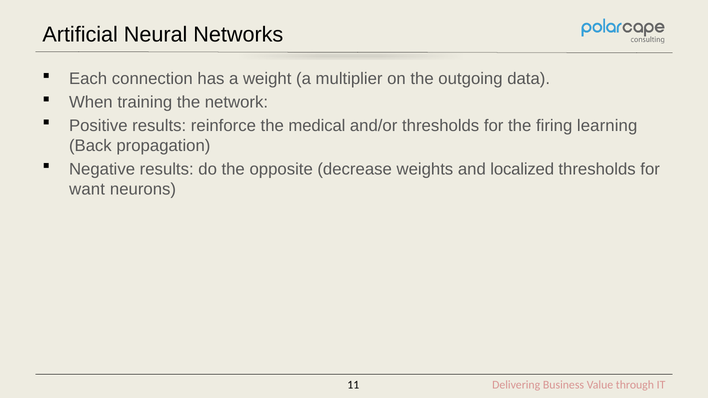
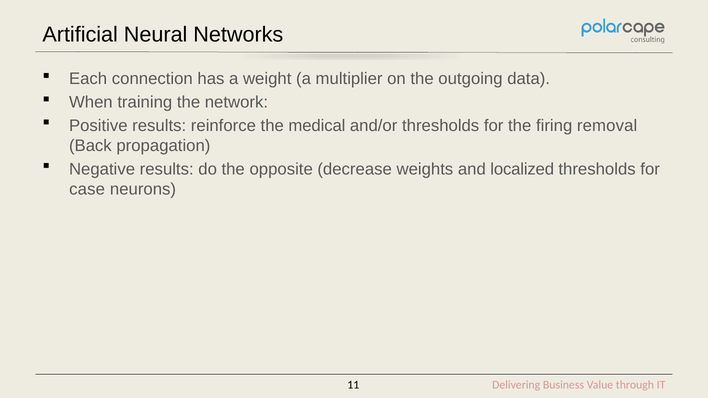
learning: learning -> removal
want: want -> case
